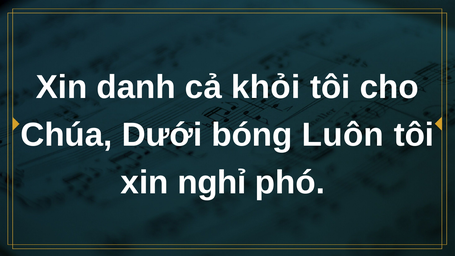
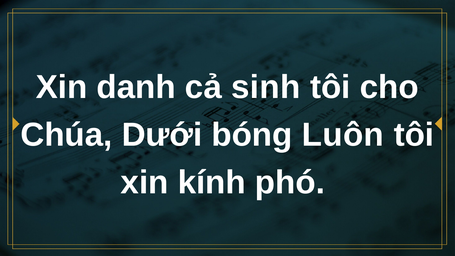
khỏi: khỏi -> sinh
nghỉ: nghỉ -> kính
